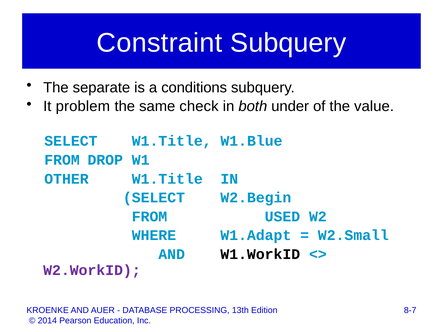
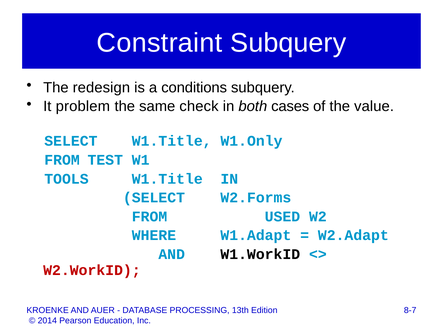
separate: separate -> redesign
under: under -> cases
W1.Blue: W1.Blue -> W1.Only
DROP: DROP -> TEST
OTHER: OTHER -> TOOLS
W2.Begin: W2.Begin -> W2.Forms
W2.Small: W2.Small -> W2.Adapt
W2.WorkID colour: purple -> red
